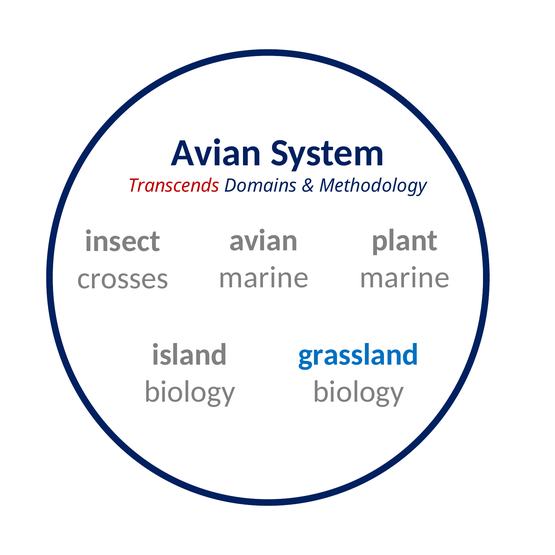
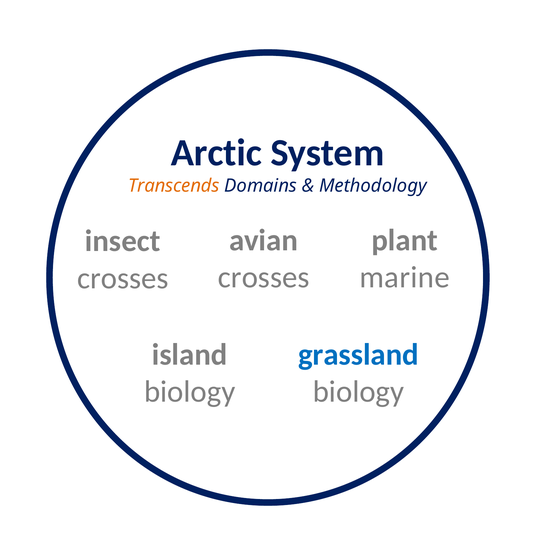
Avian at (216, 153): Avian -> Arctic
Transcends colour: red -> orange
marine at (264, 277): marine -> crosses
